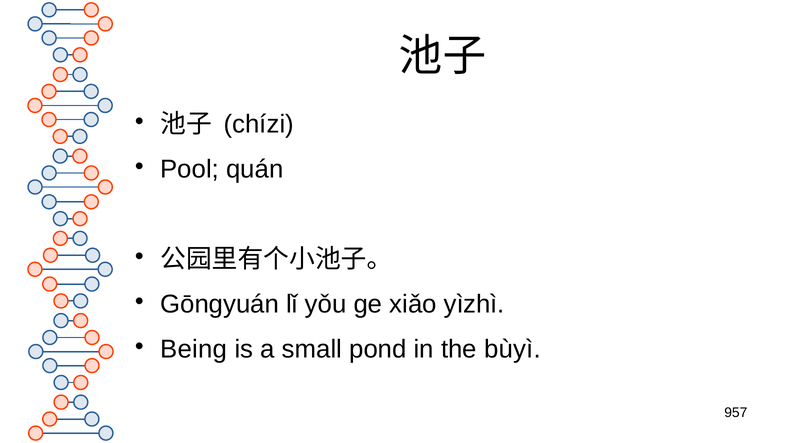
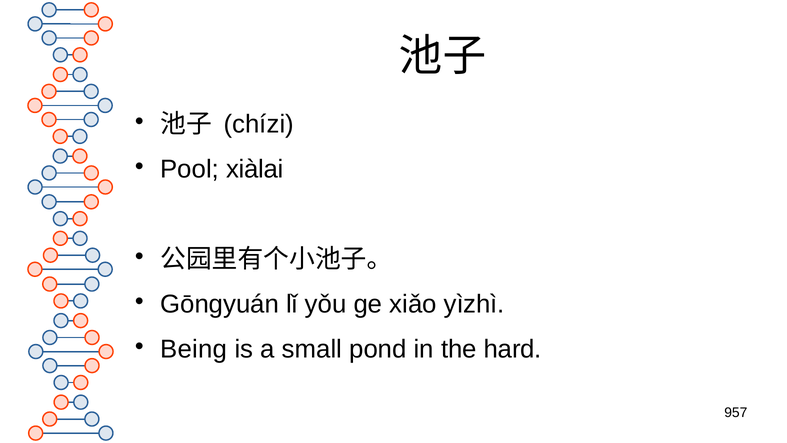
quán: quán -> xiàlai
bùyì: bùyì -> hard
